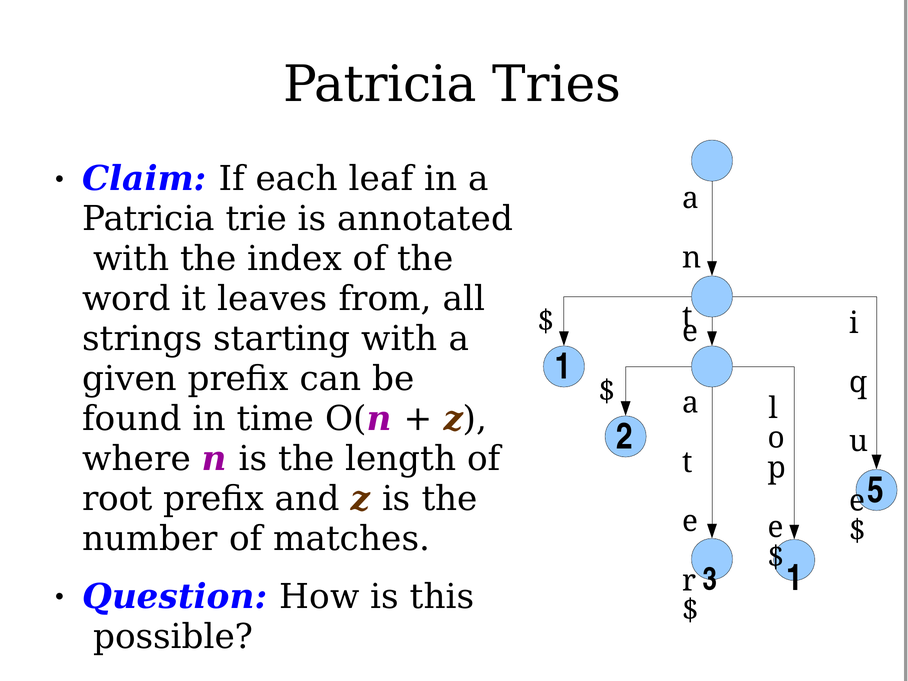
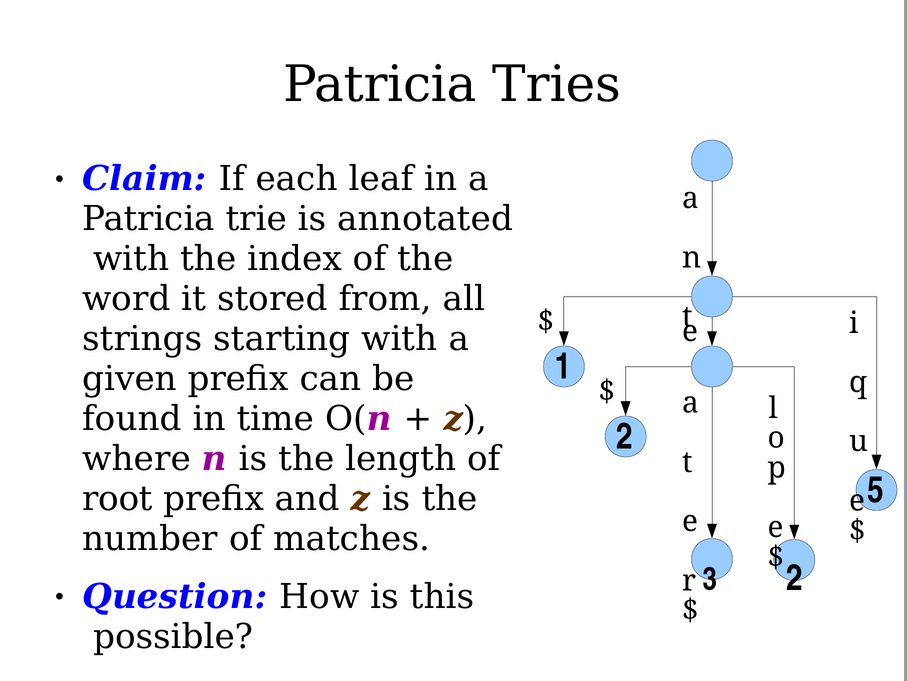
leaves: leaves -> stored
3 1: 1 -> 2
